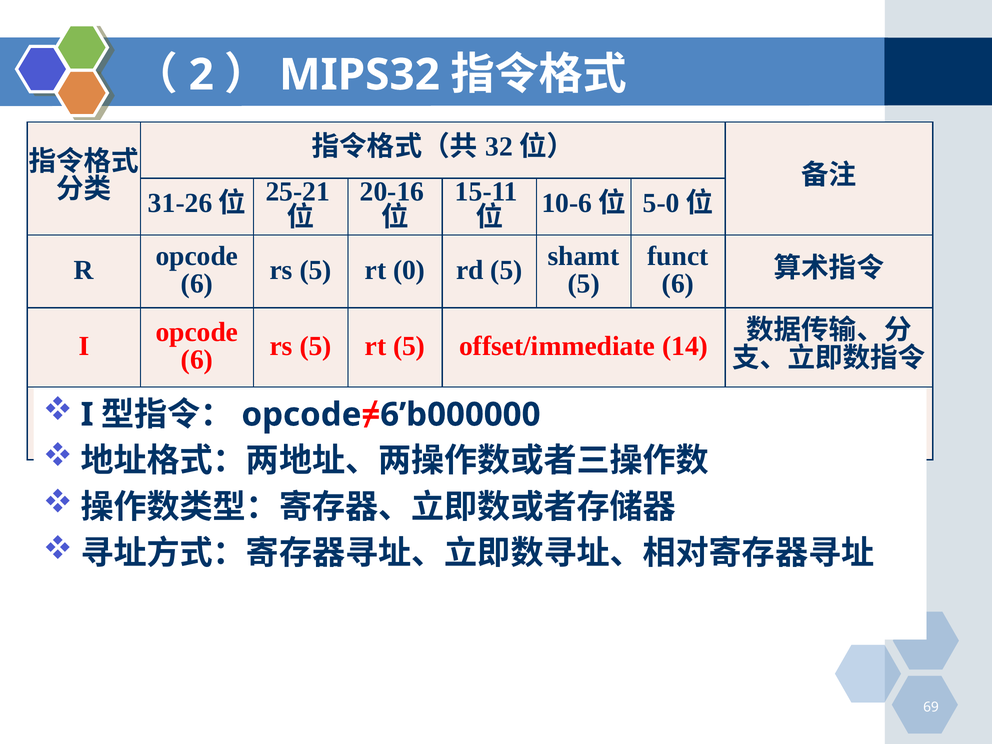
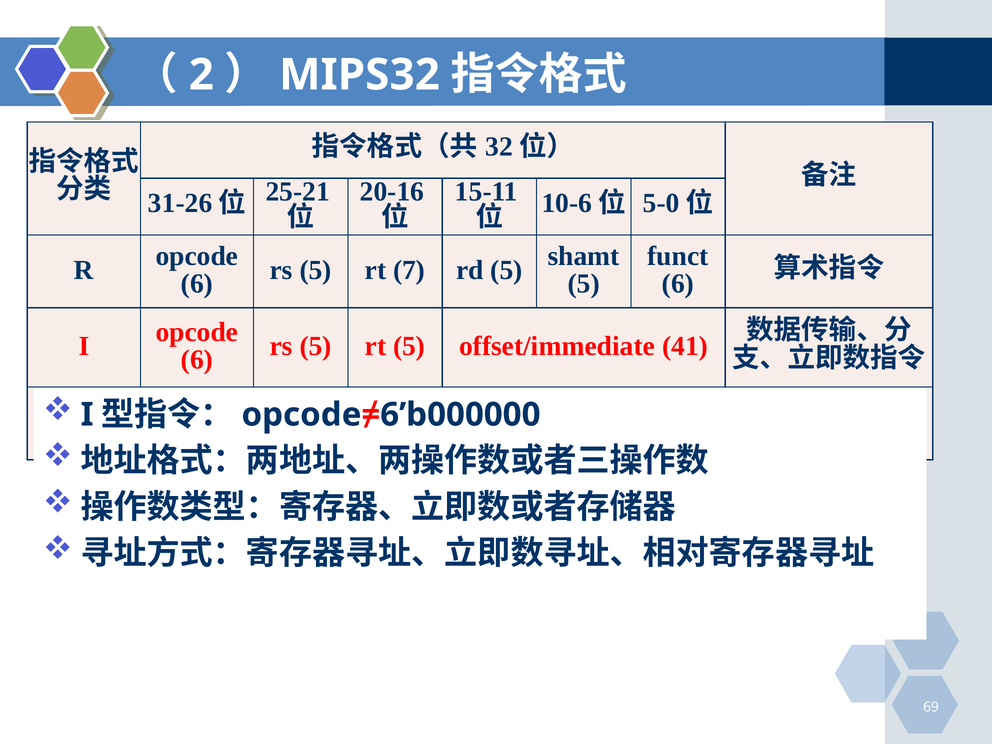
0: 0 -> 7
14: 14 -> 41
